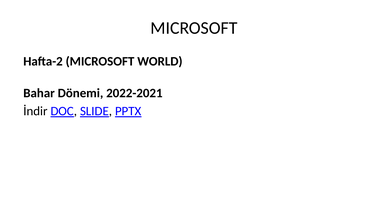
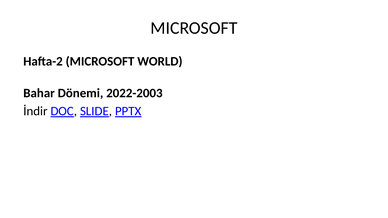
2022-2021: 2022-2021 -> 2022-2003
